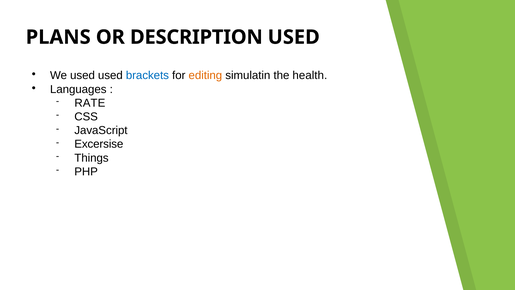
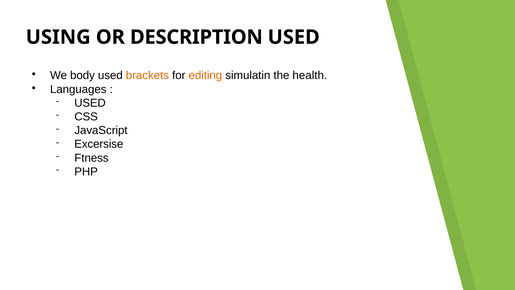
PLANS: PLANS -> USING
We used: used -> body
brackets colour: blue -> orange
RATE at (90, 103): RATE -> USED
Things: Things -> Ftness
